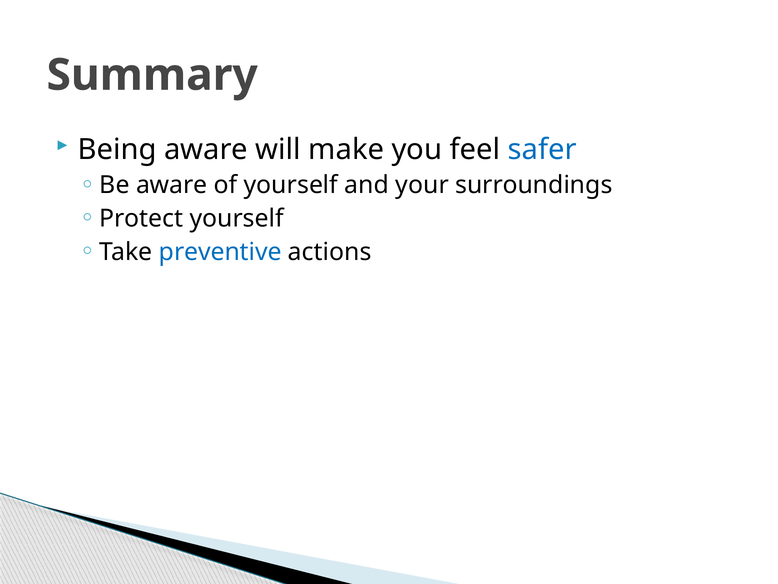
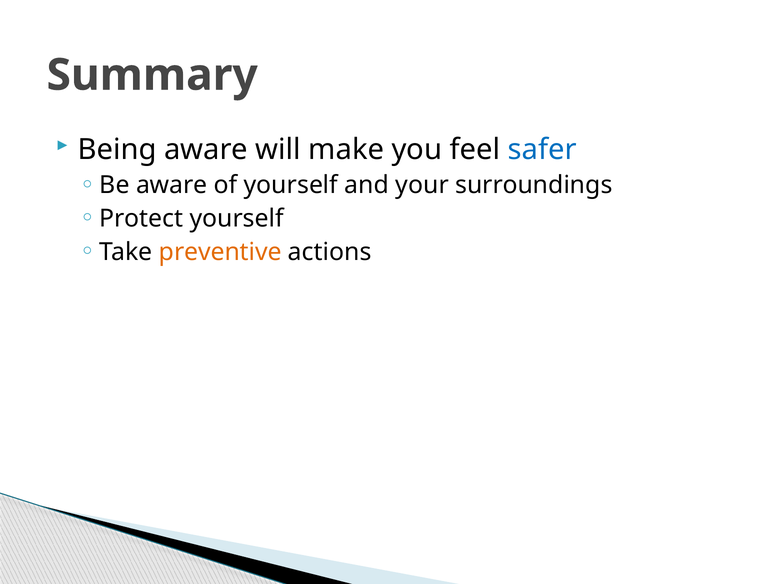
preventive colour: blue -> orange
